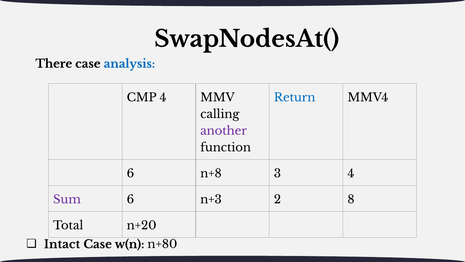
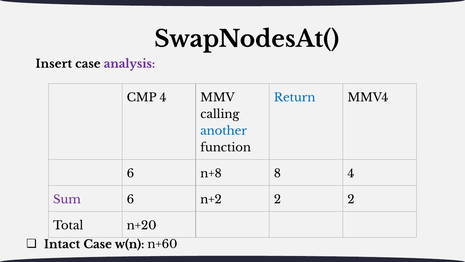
There: There -> Insert
analysis colour: blue -> purple
another colour: purple -> blue
3: 3 -> 8
n+3: n+3 -> n+2
2 8: 8 -> 2
n+80: n+80 -> n+60
